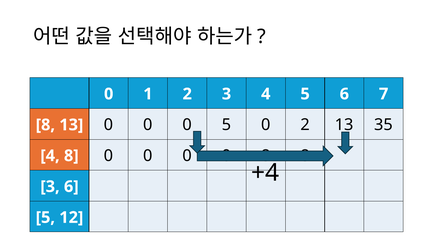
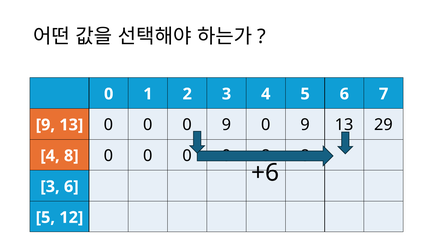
8 at (45, 125): 8 -> 9
0 0 5: 5 -> 9
2 at (305, 125): 2 -> 9
35: 35 -> 29
+4: +4 -> +6
